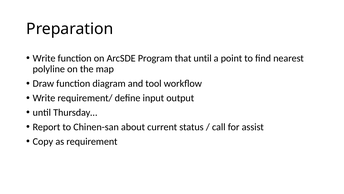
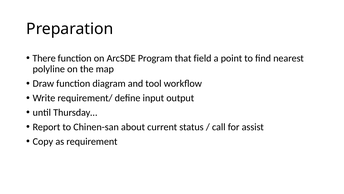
Write at (44, 58): Write -> There
that until: until -> field
